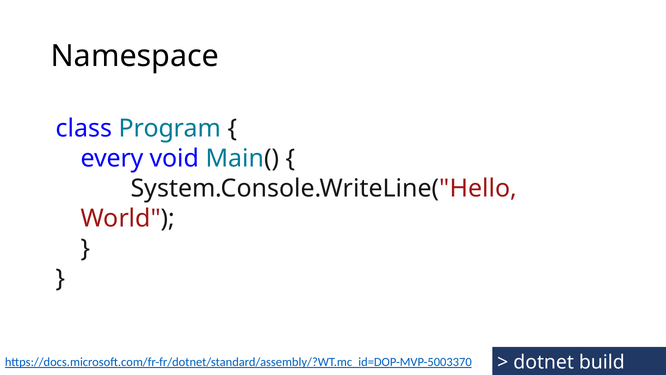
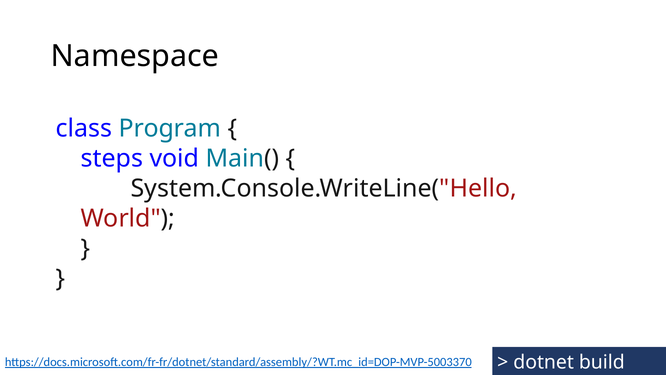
every: every -> steps
